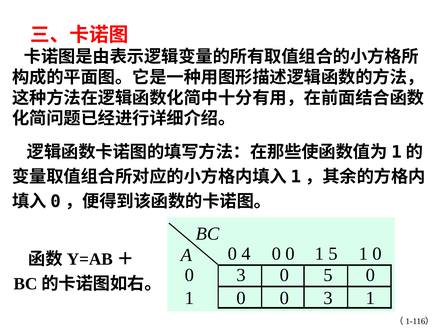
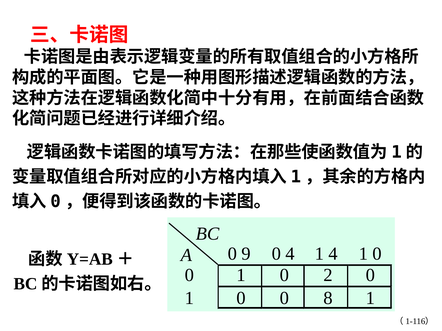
4: 4 -> 9
0 at (290, 254): 0 -> 4
1 5: 5 -> 4
3 at (241, 276): 3 -> 1
0 5: 5 -> 2
3 at (328, 299): 3 -> 8
